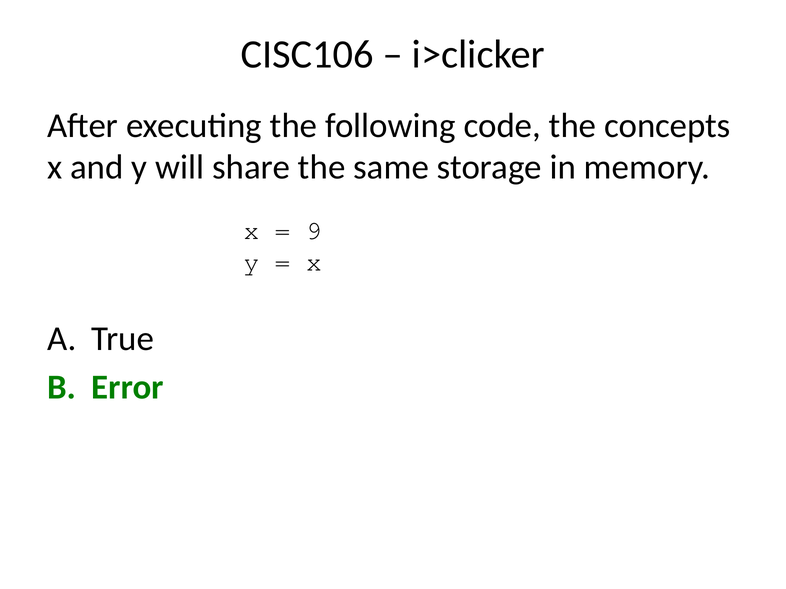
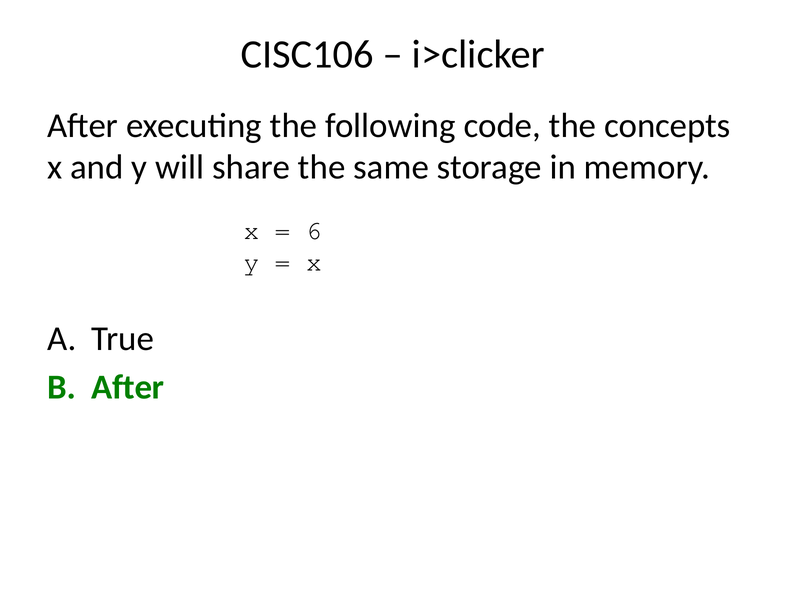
9: 9 -> 6
Error at (128, 388): Error -> After
